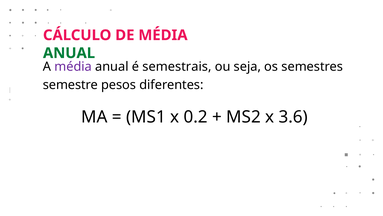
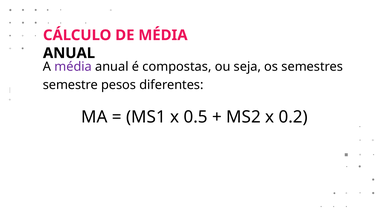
ANUAL at (69, 53) colour: green -> black
semestrais: semestrais -> compostas
0.2: 0.2 -> 0.5
3.6: 3.6 -> 0.2
